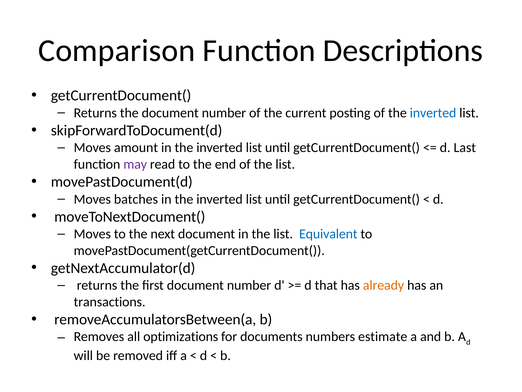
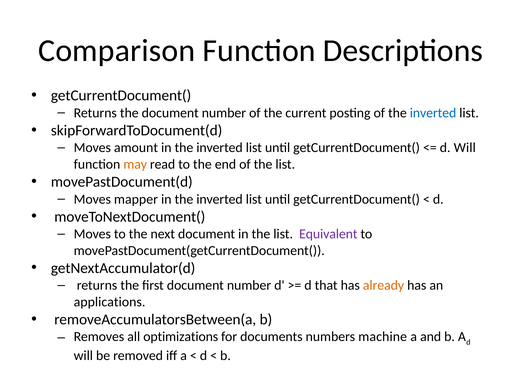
Last at (465, 148): Last -> Will
may colour: purple -> orange
batches: batches -> mapper
Equivalent colour: blue -> purple
transactions: transactions -> applications
estimate: estimate -> machine
